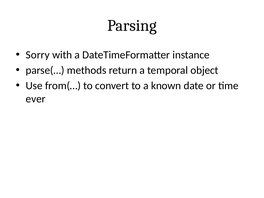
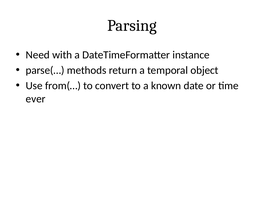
Sorry: Sorry -> Need
